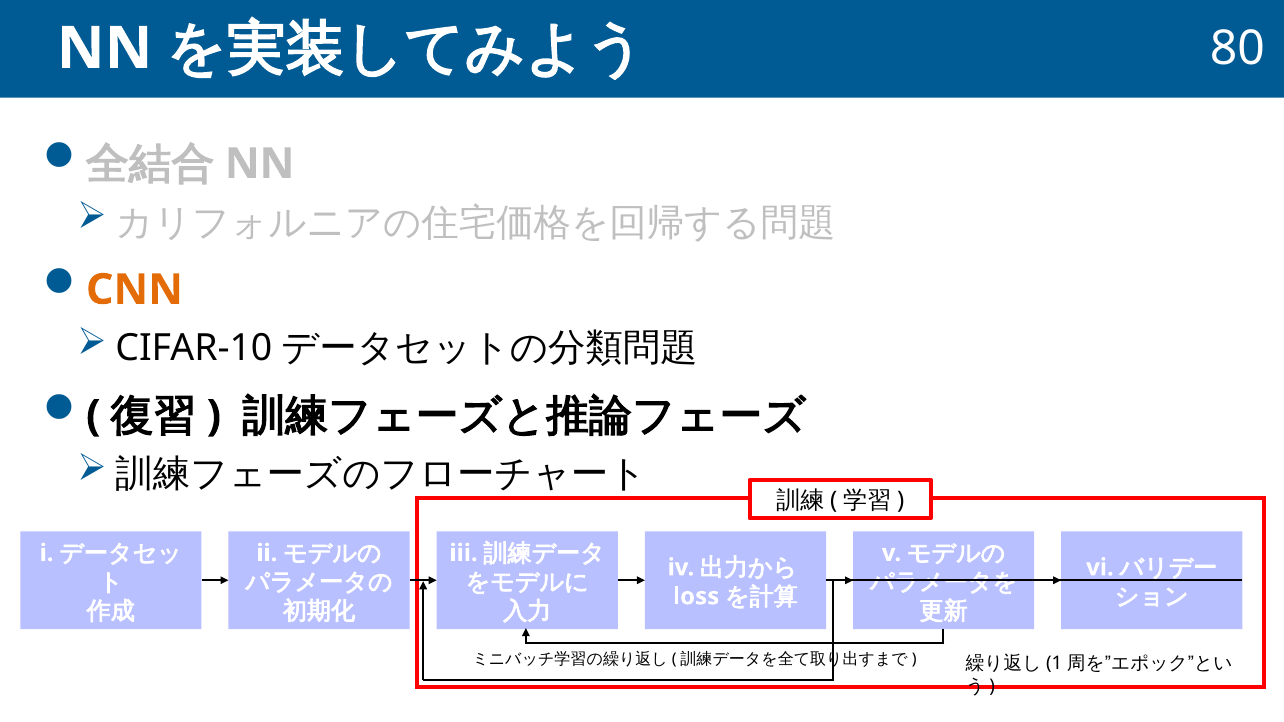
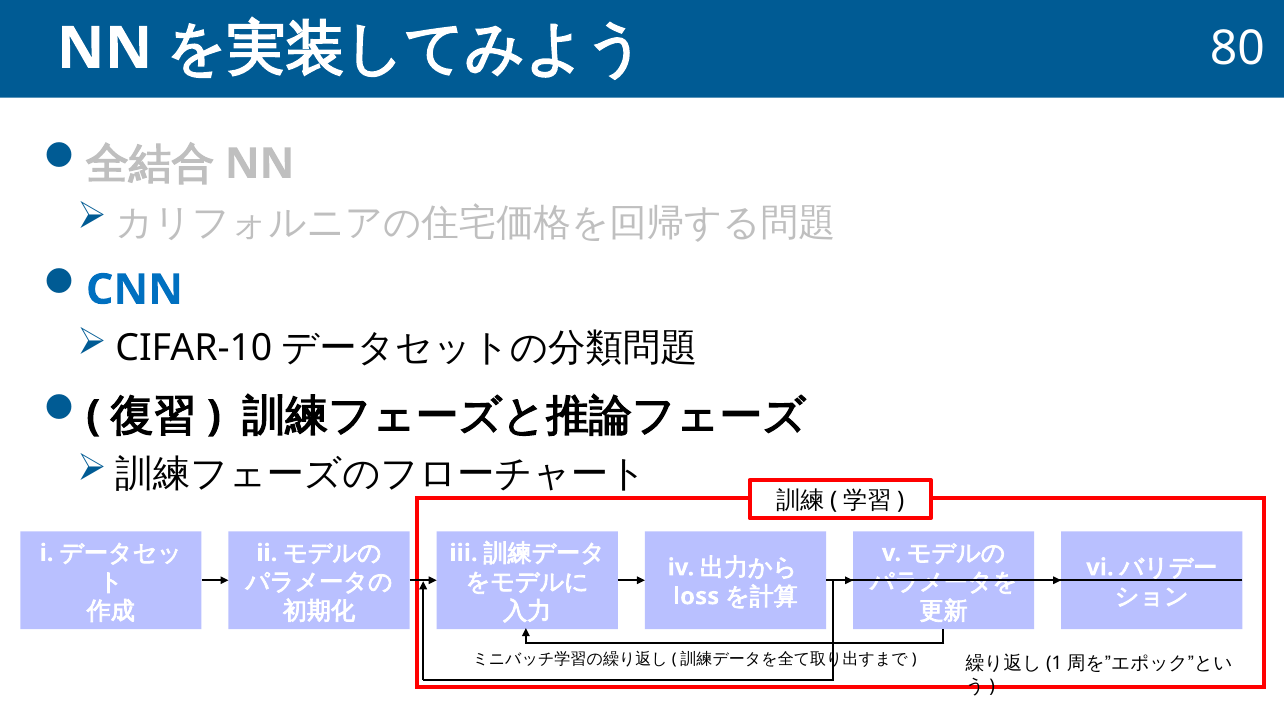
CNN colour: orange -> blue
